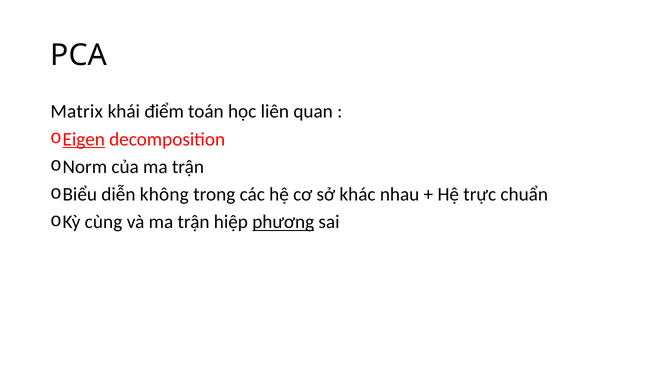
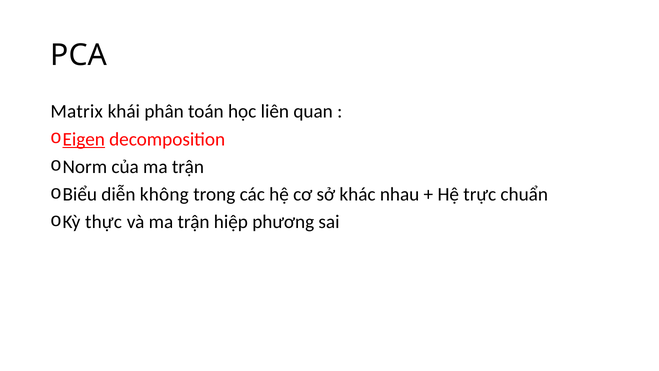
điểm: điểm -> phân
cùng: cùng -> thực
phương underline: present -> none
